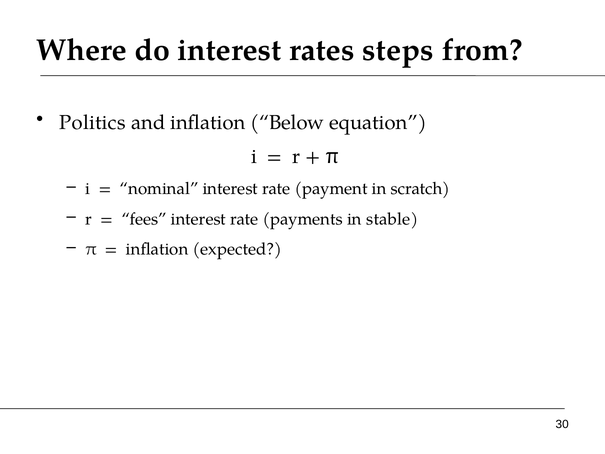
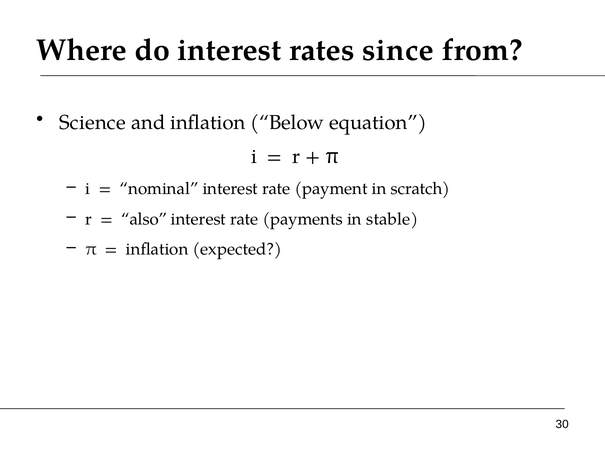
steps: steps -> since
Politics: Politics -> Science
fees: fees -> also
